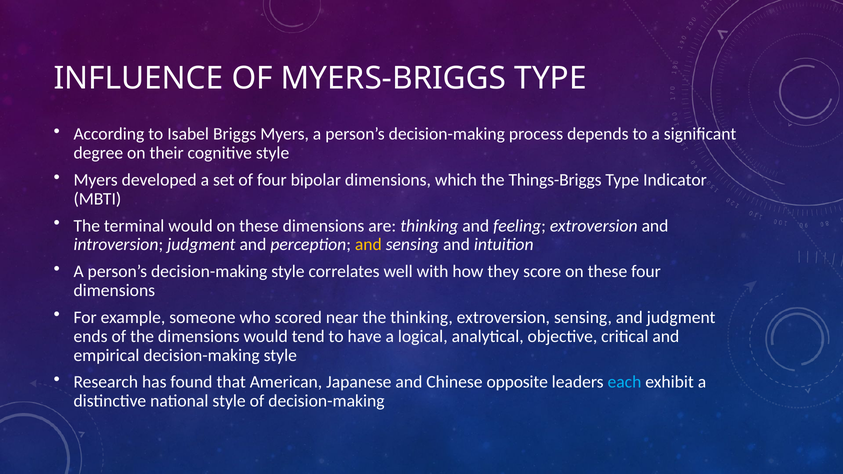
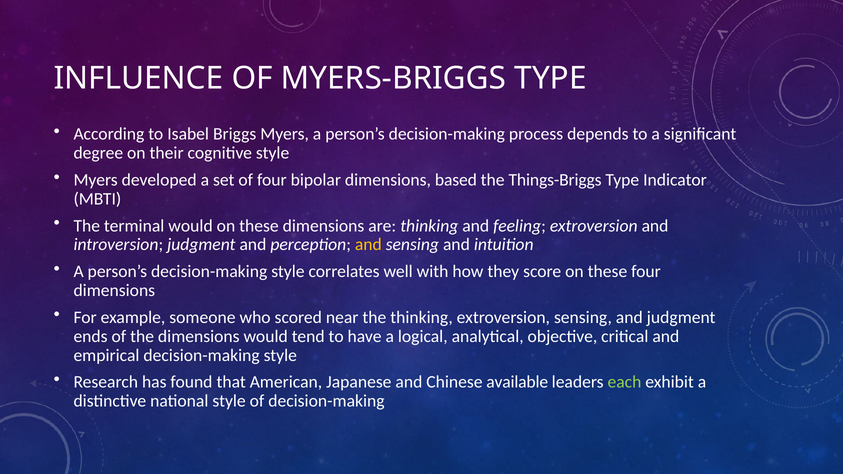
which: which -> based
opposite: opposite -> available
each colour: light blue -> light green
